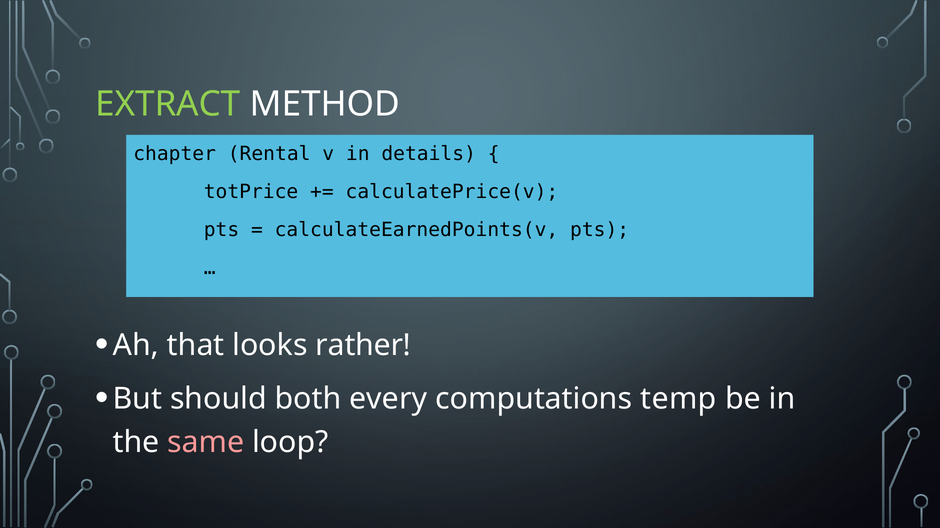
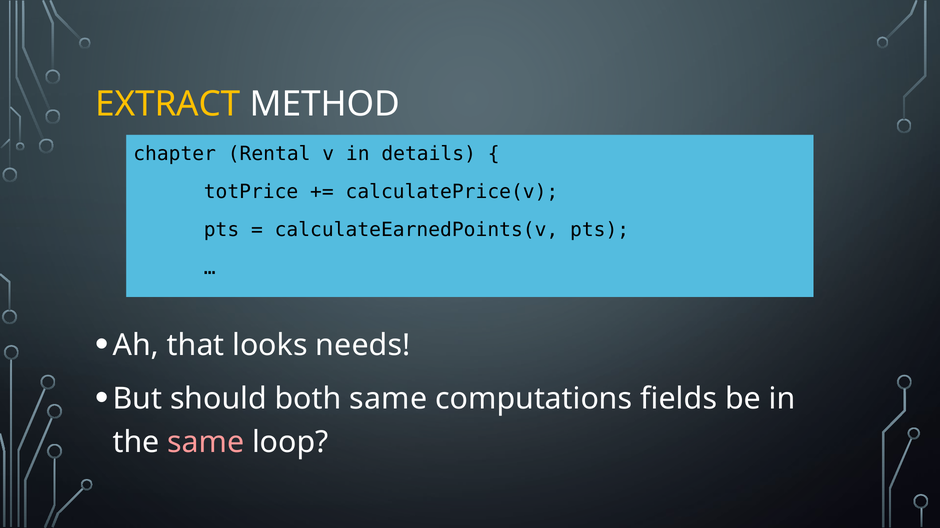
EXTRACT colour: light green -> yellow
rather: rather -> needs
both every: every -> same
temp: temp -> fields
